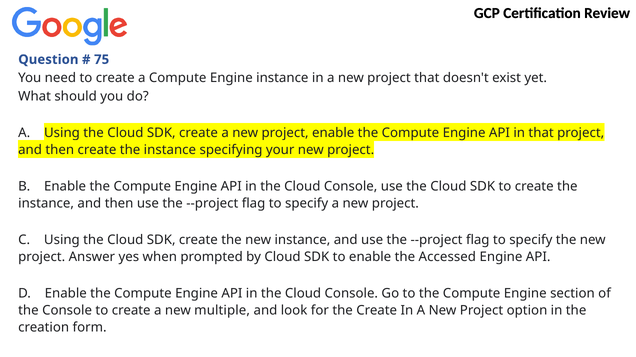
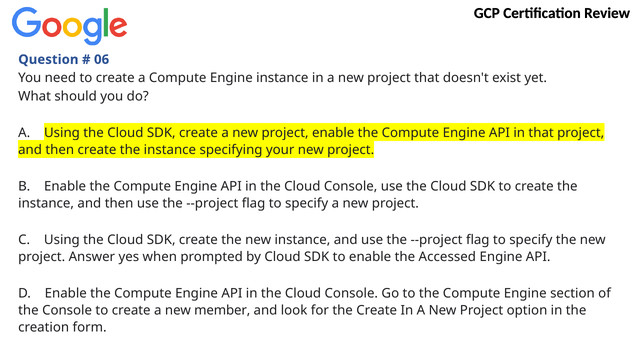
75: 75 -> 06
multiple: multiple -> member
